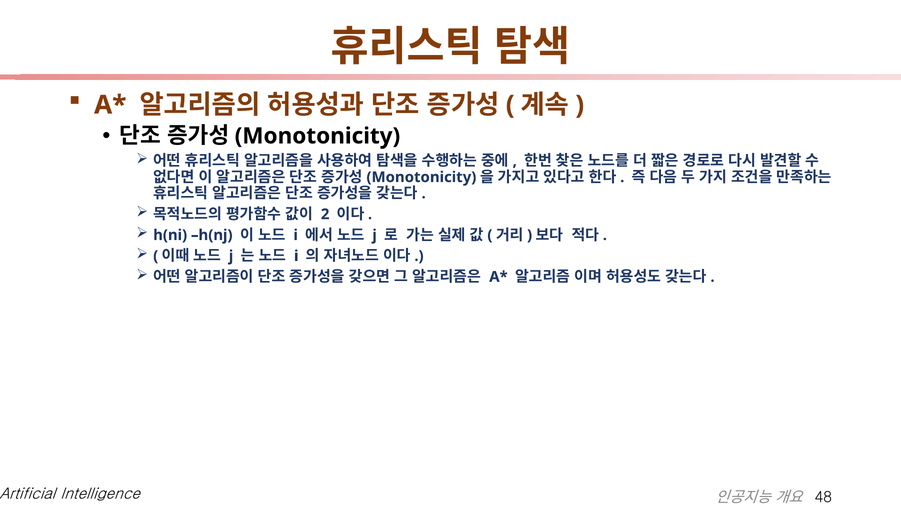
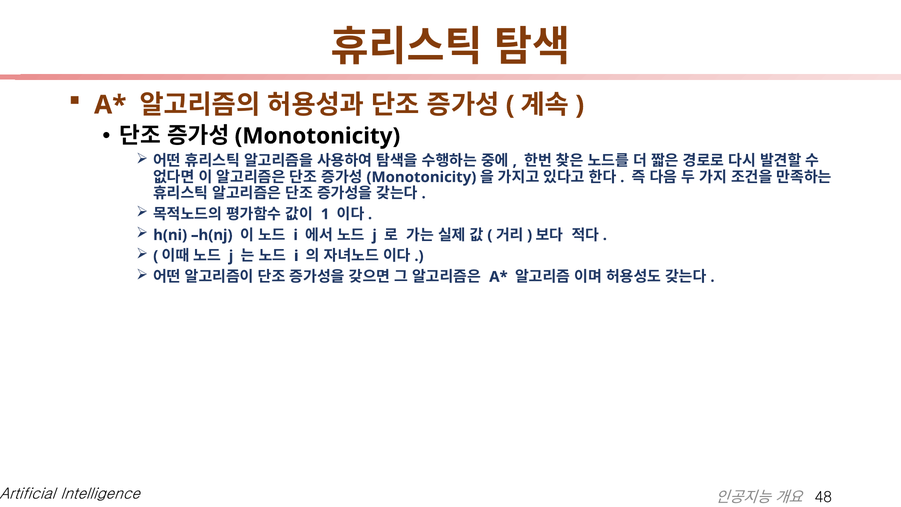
2: 2 -> 1
